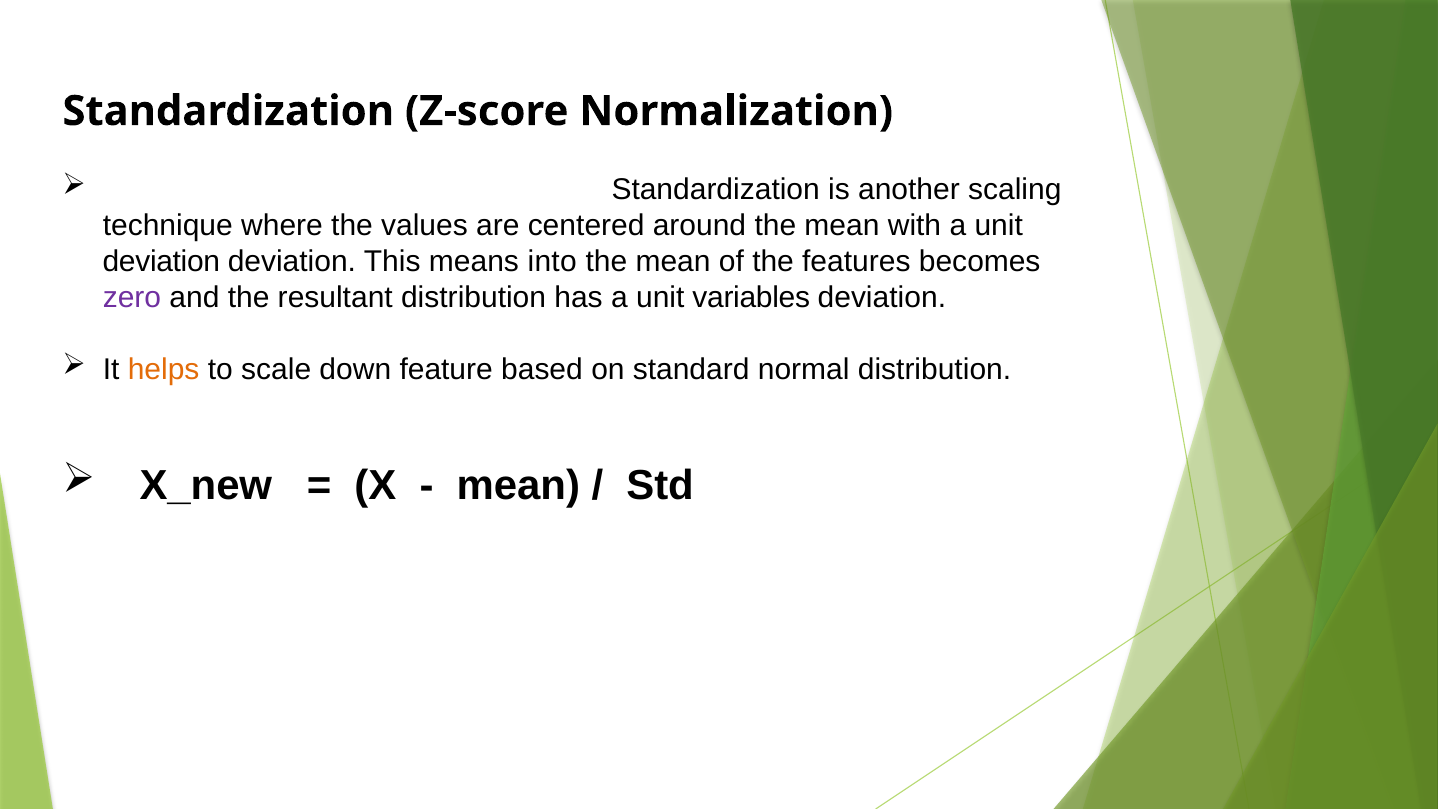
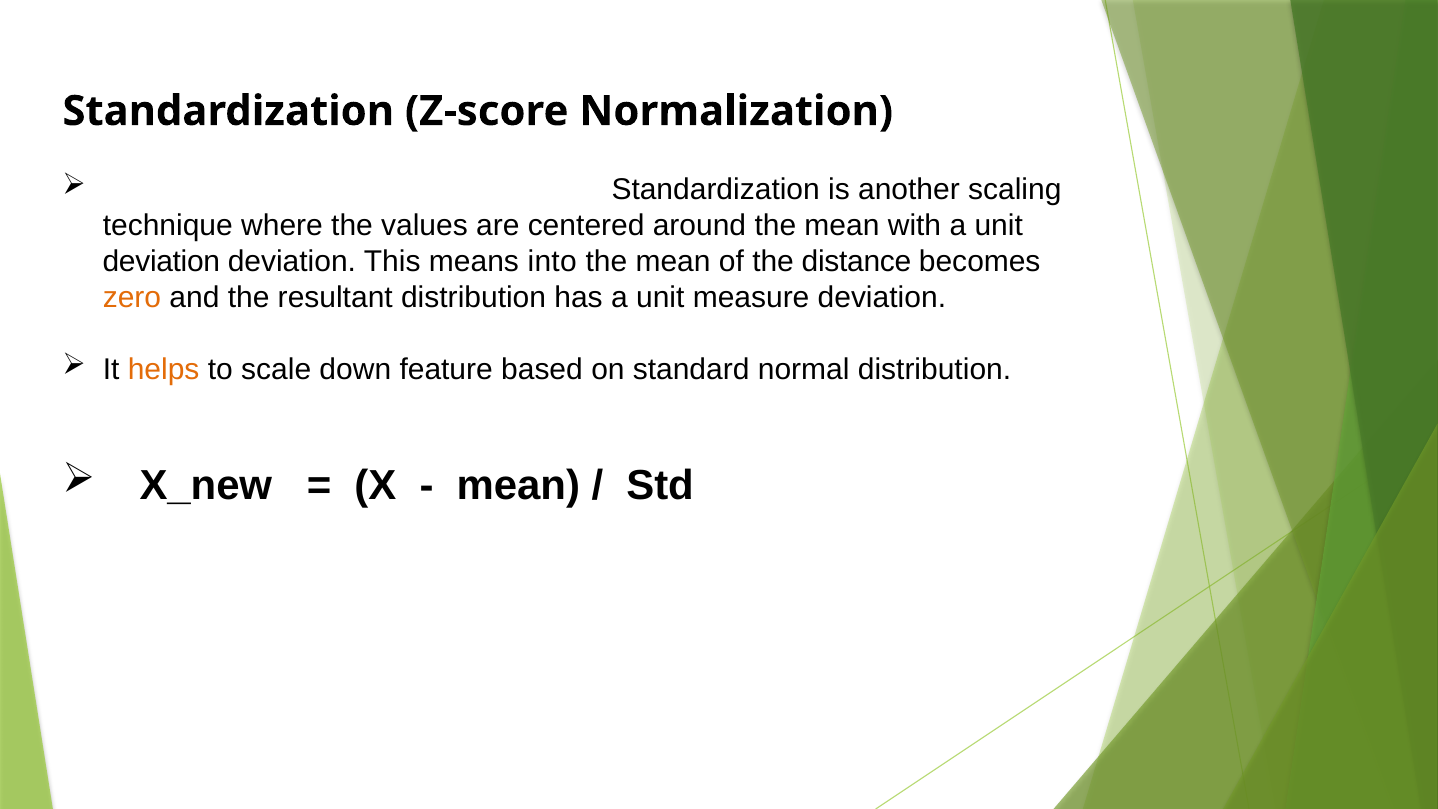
features: features -> distance
zero colour: purple -> orange
variables: variables -> measure
